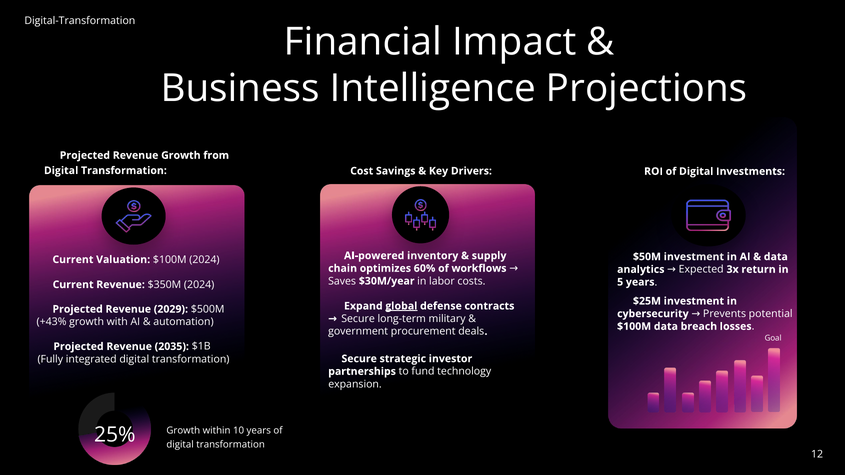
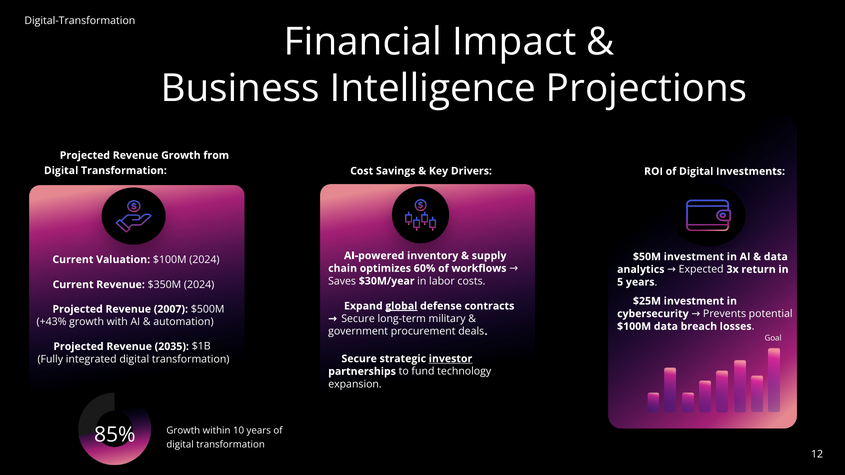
2029: 2029 -> 2007
investor underline: none -> present
25%: 25% -> 85%
